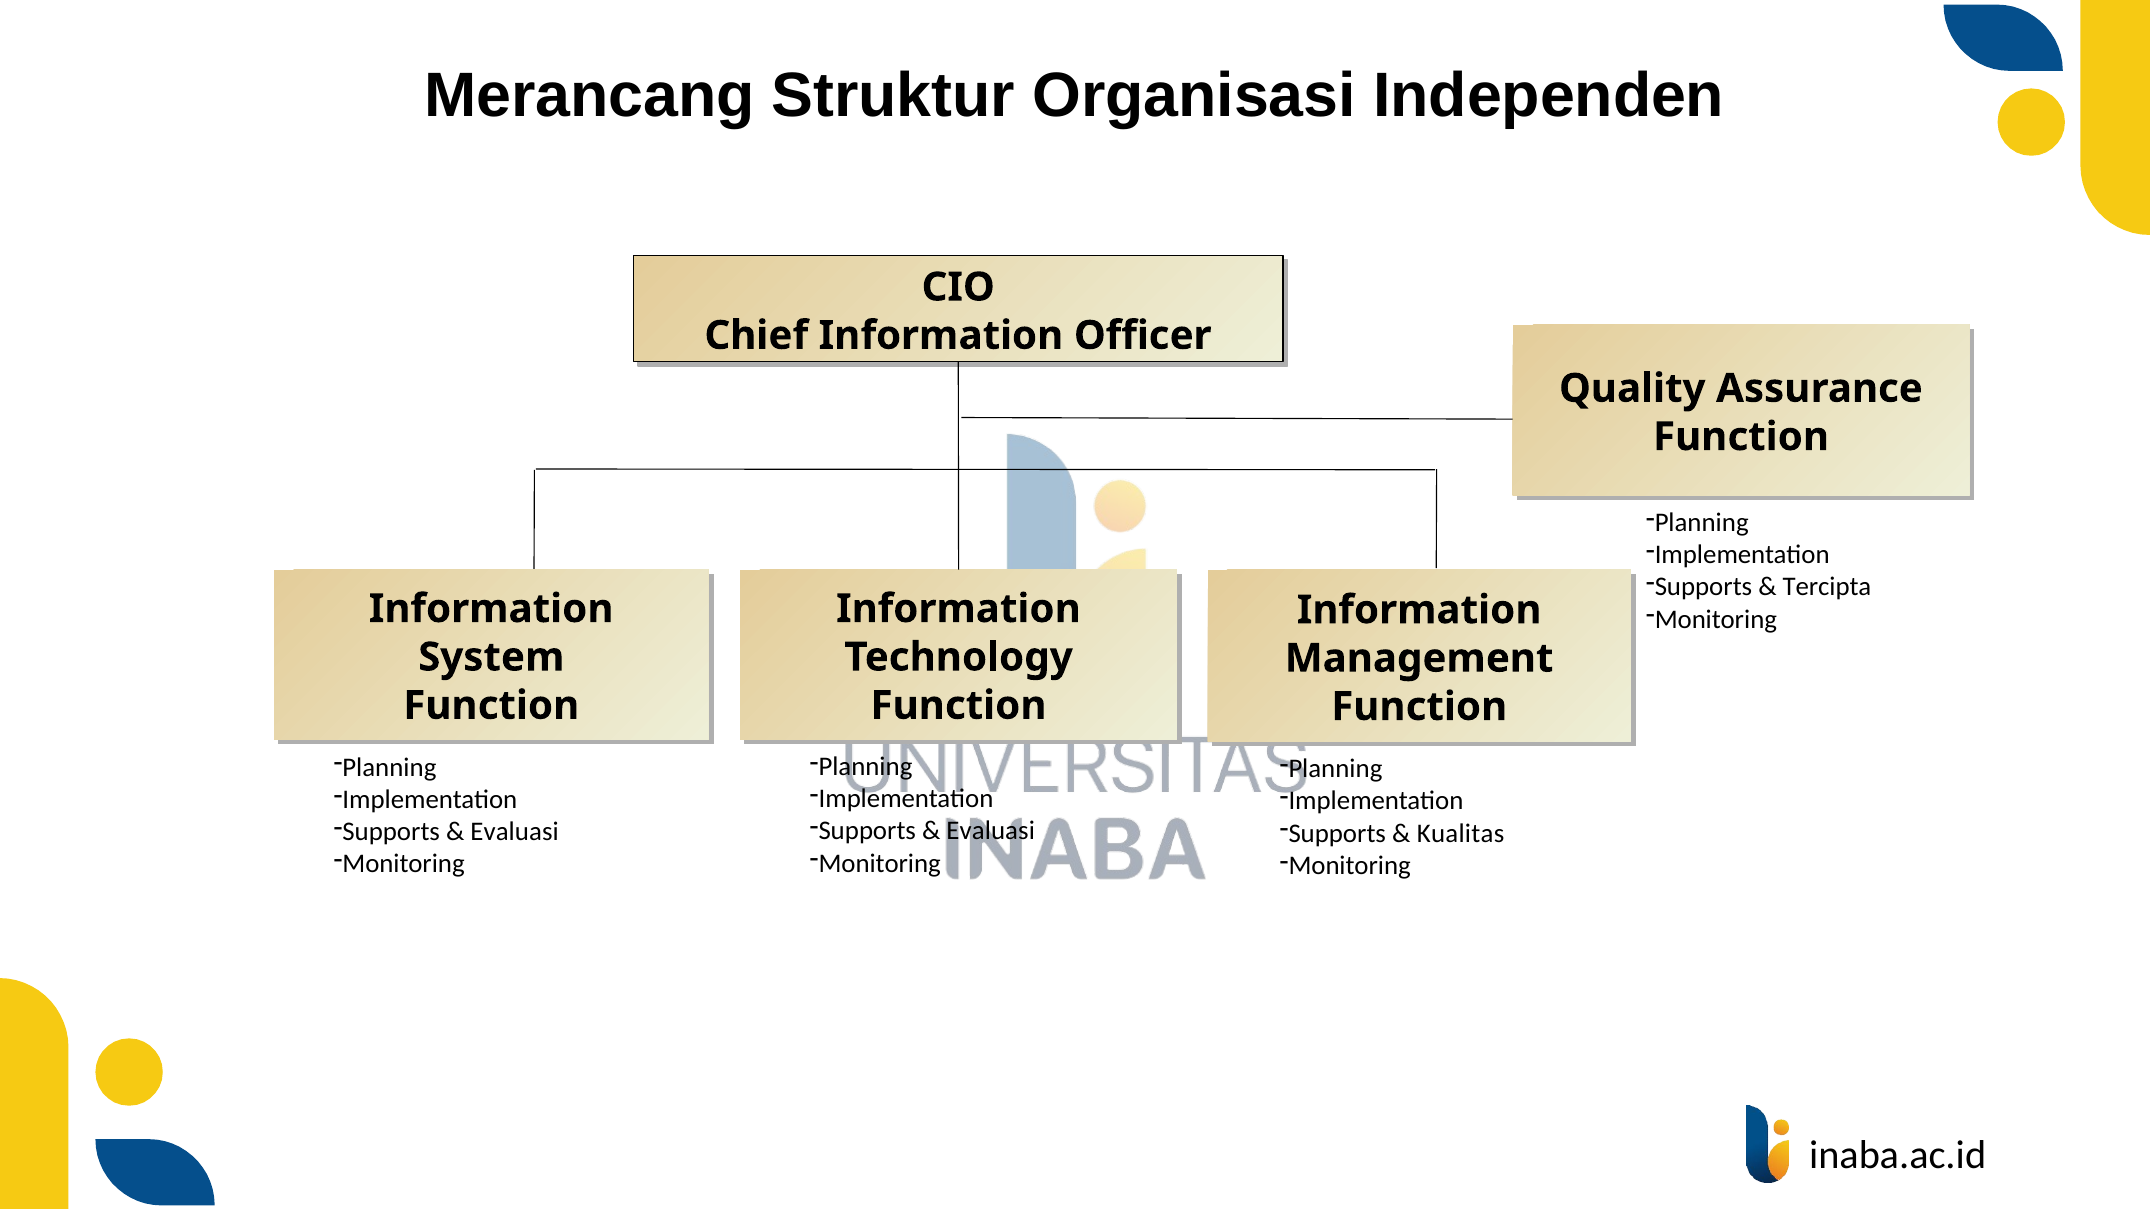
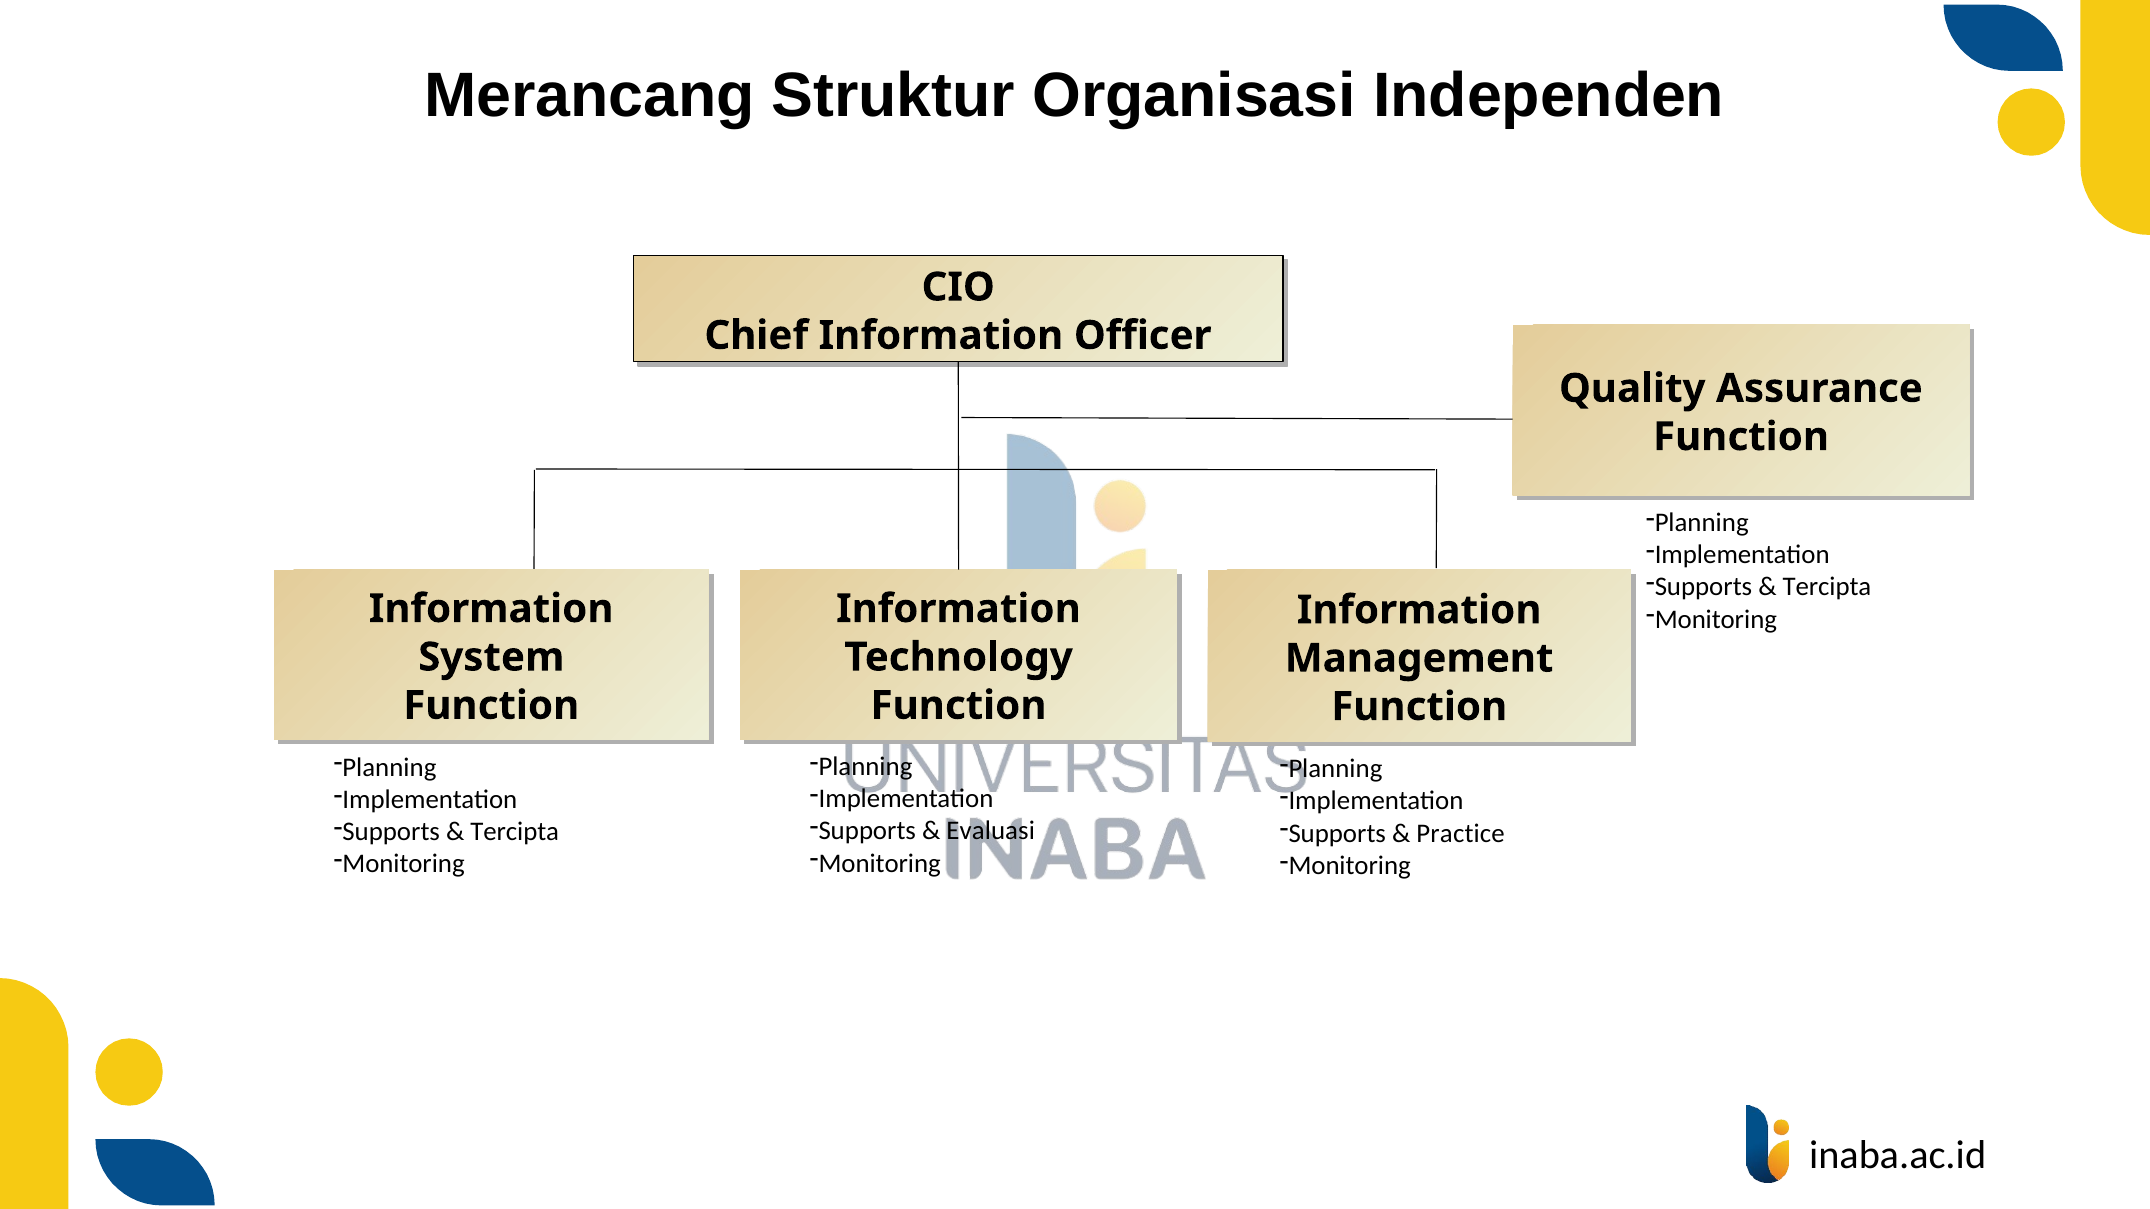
Evaluasi at (515, 832): Evaluasi -> Tercipta
Kualitas: Kualitas -> Practice
